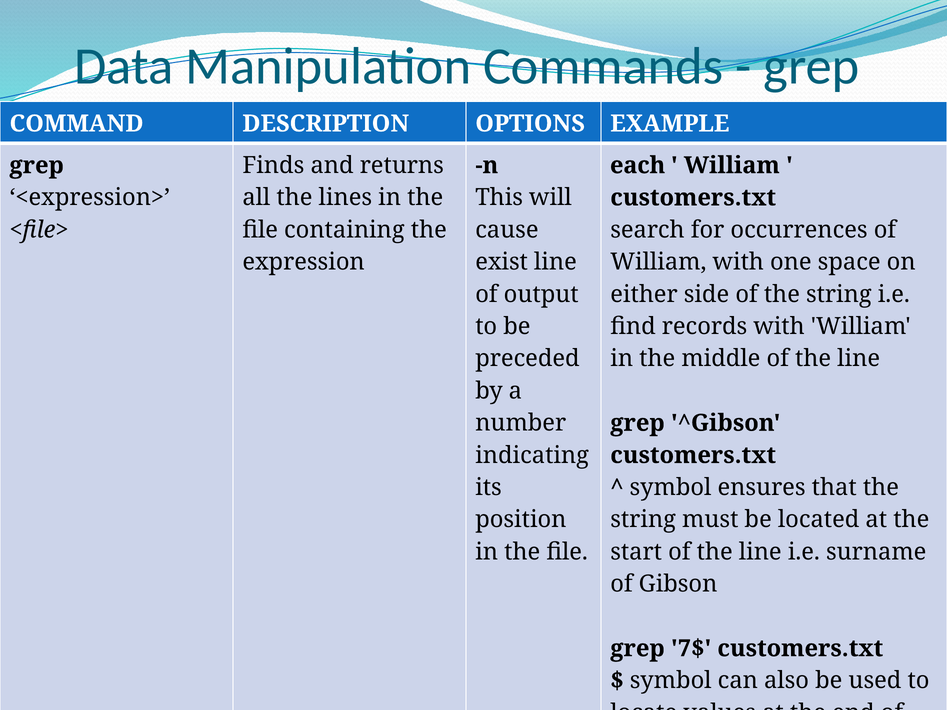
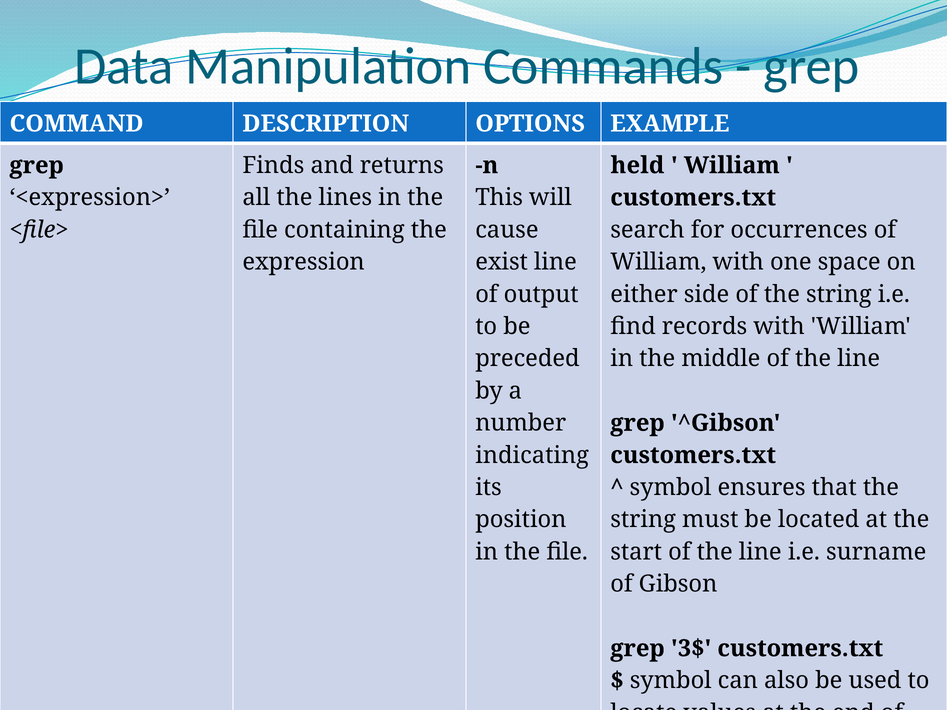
each: each -> held
7$: 7$ -> 3$
